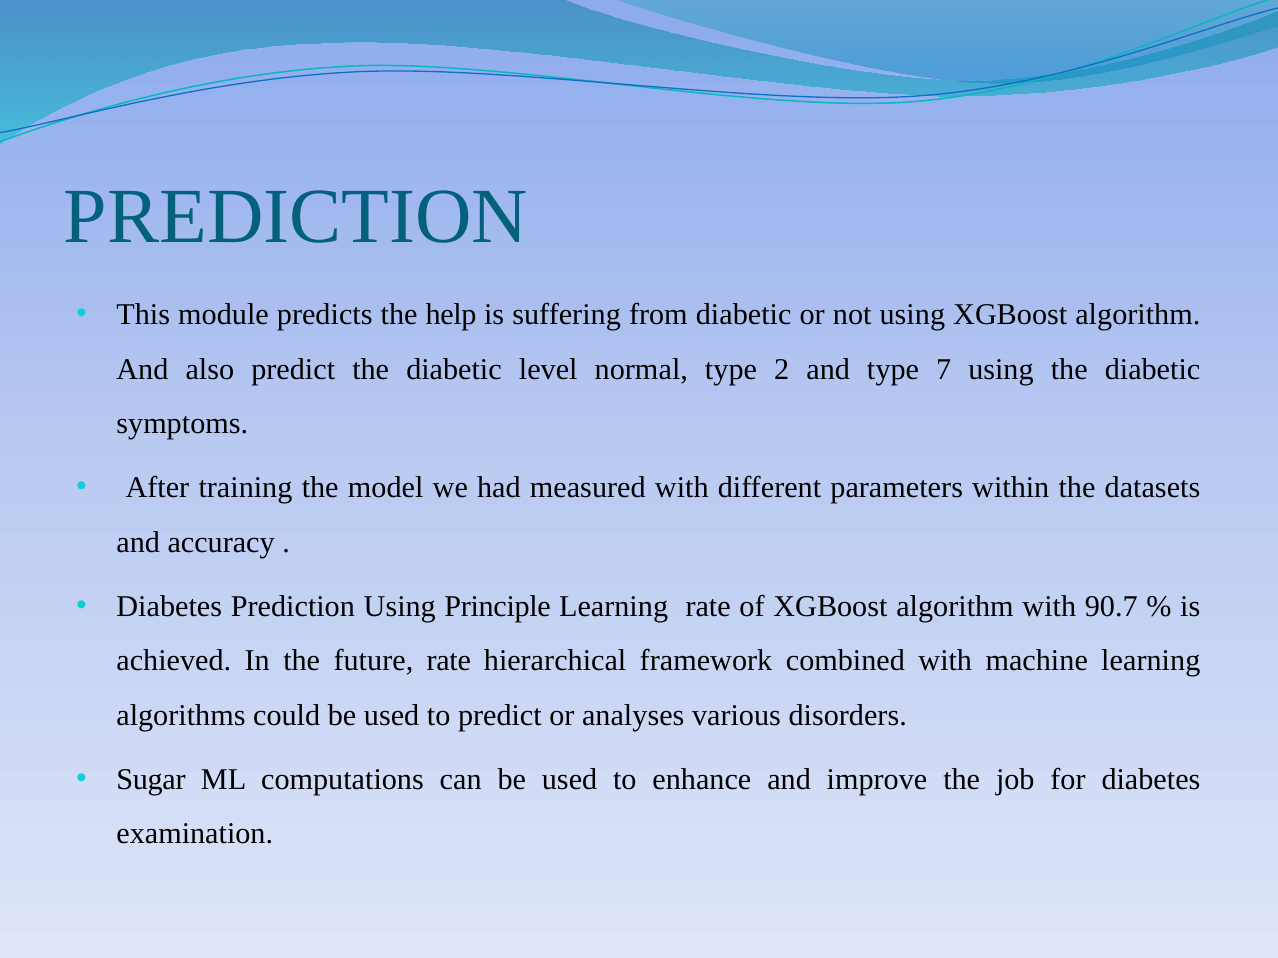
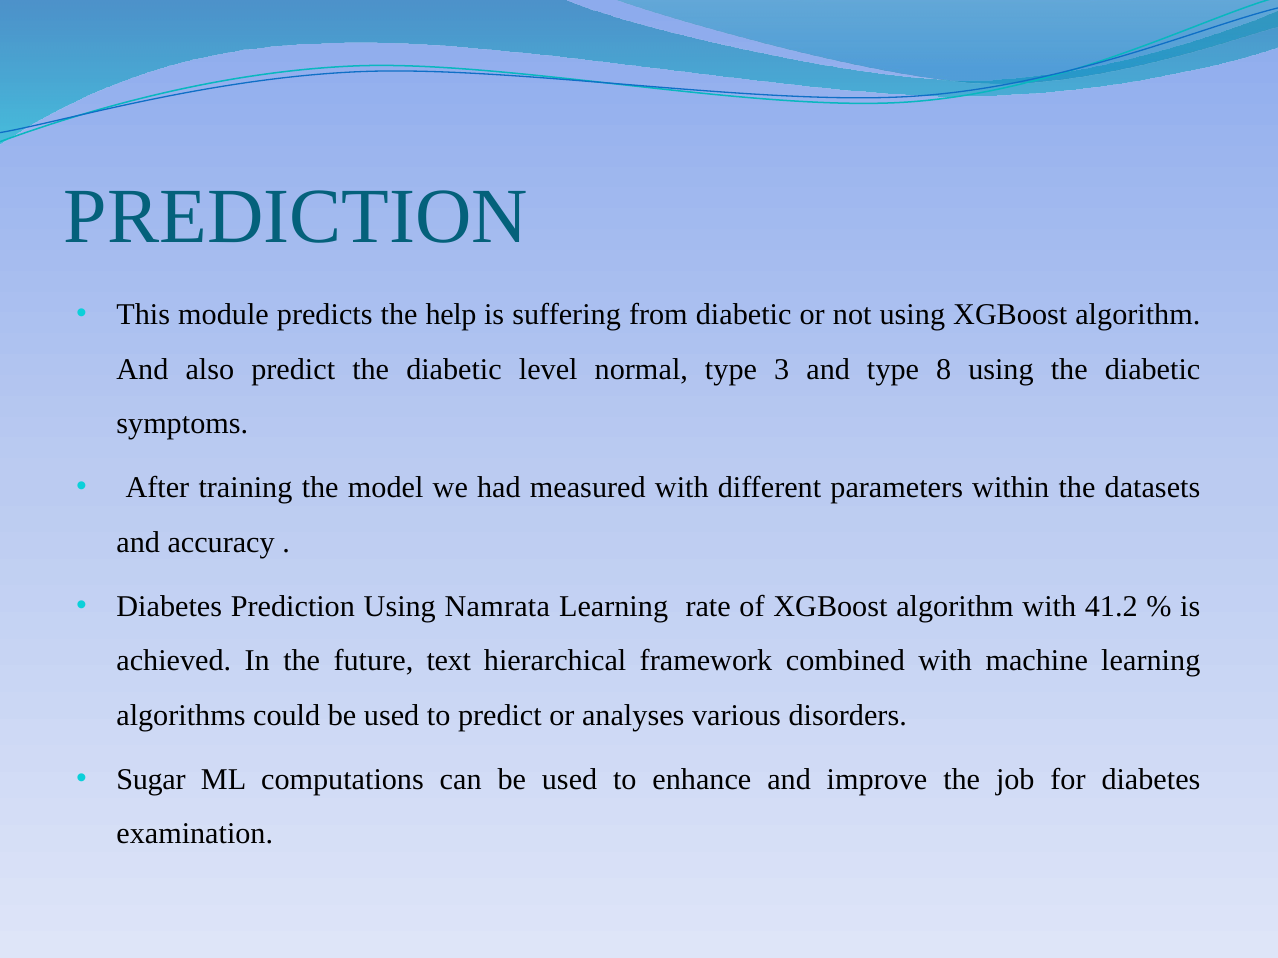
2: 2 -> 3
7: 7 -> 8
Principle: Principle -> Namrata
90.7: 90.7 -> 41.2
future rate: rate -> text
